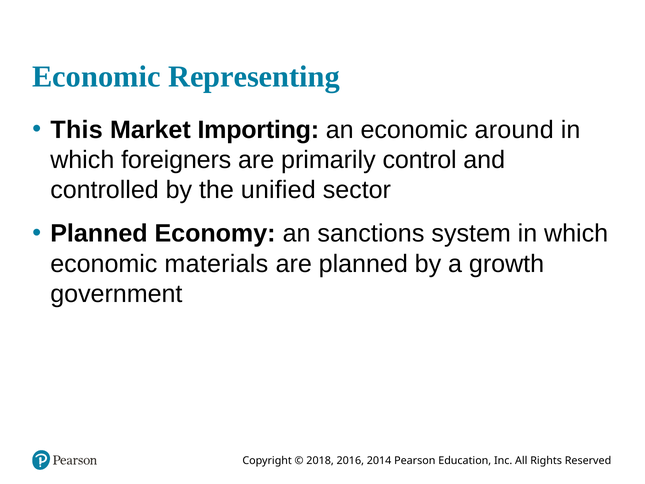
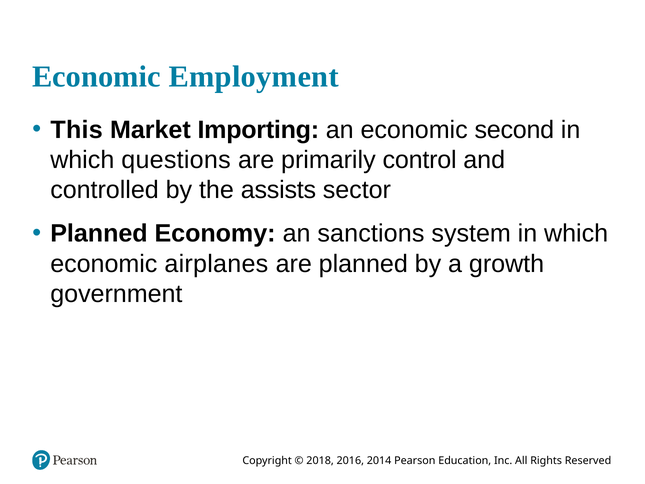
Representing: Representing -> Employment
around: around -> second
foreigners: foreigners -> questions
unified: unified -> assists
materials: materials -> airplanes
